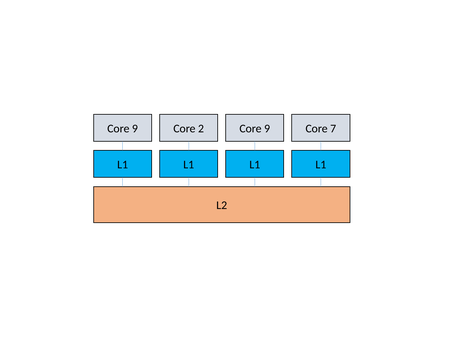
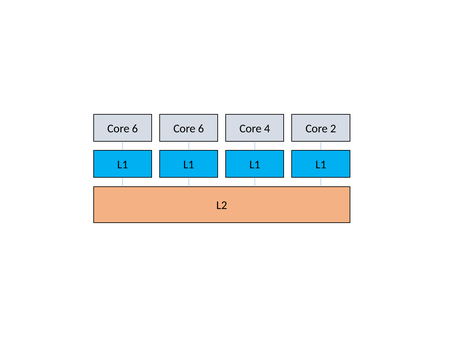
9 at (135, 129): 9 -> 6
2 at (201, 129): 2 -> 6
9 at (267, 129): 9 -> 4
7: 7 -> 2
